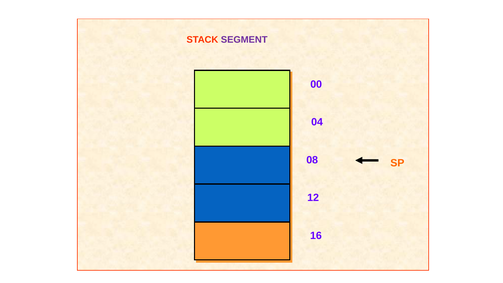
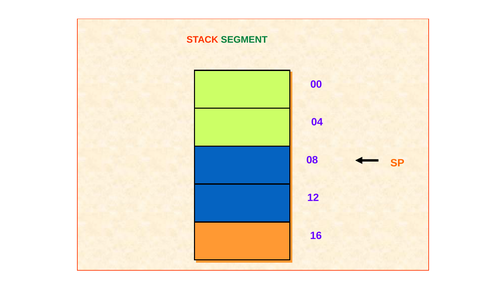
SEGMENT colour: purple -> green
